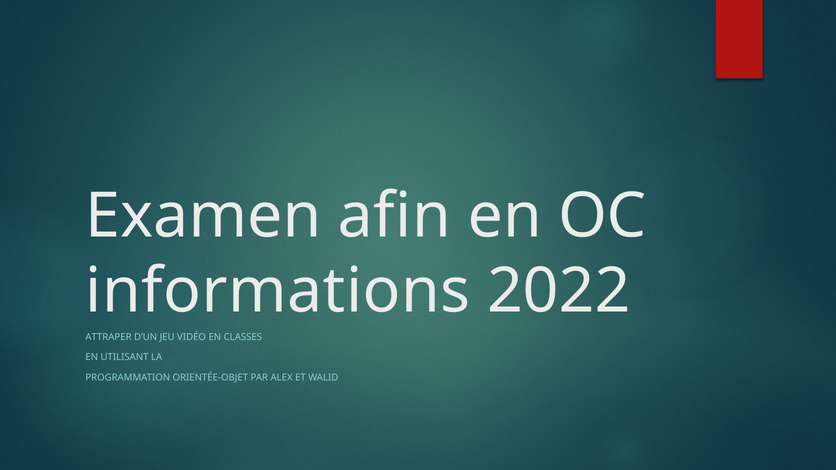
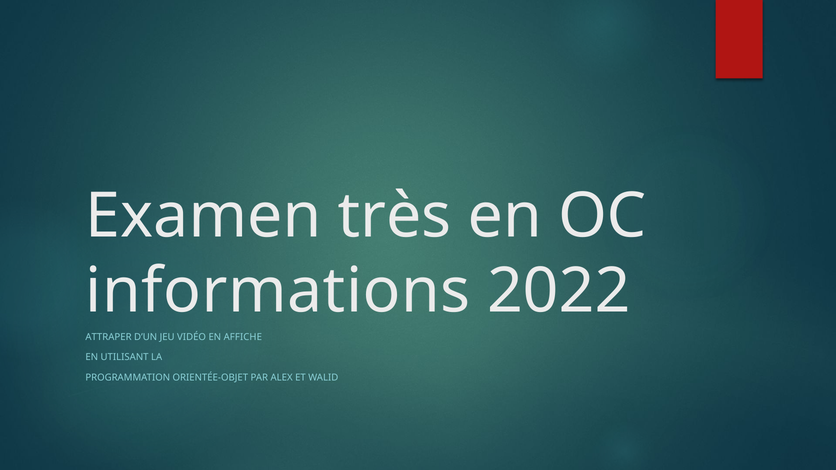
afin: afin -> très
CLASSES: CLASSES -> AFFICHE
